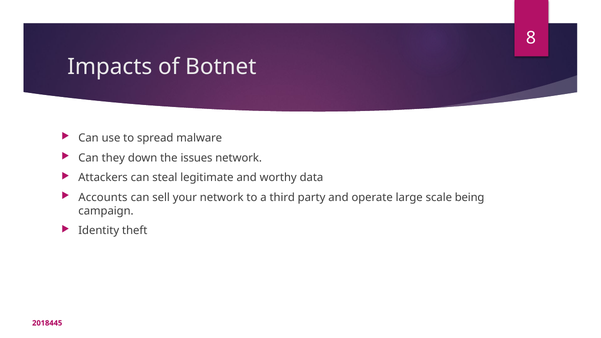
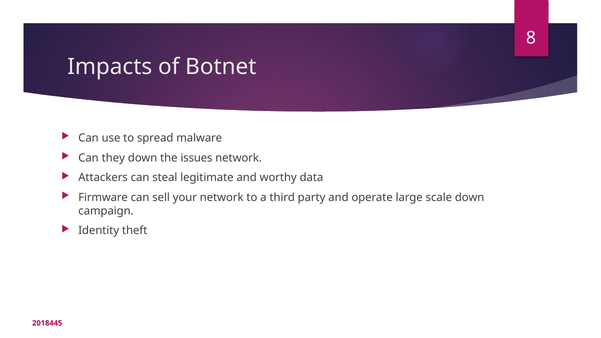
Accounts: Accounts -> Firmware
scale being: being -> down
